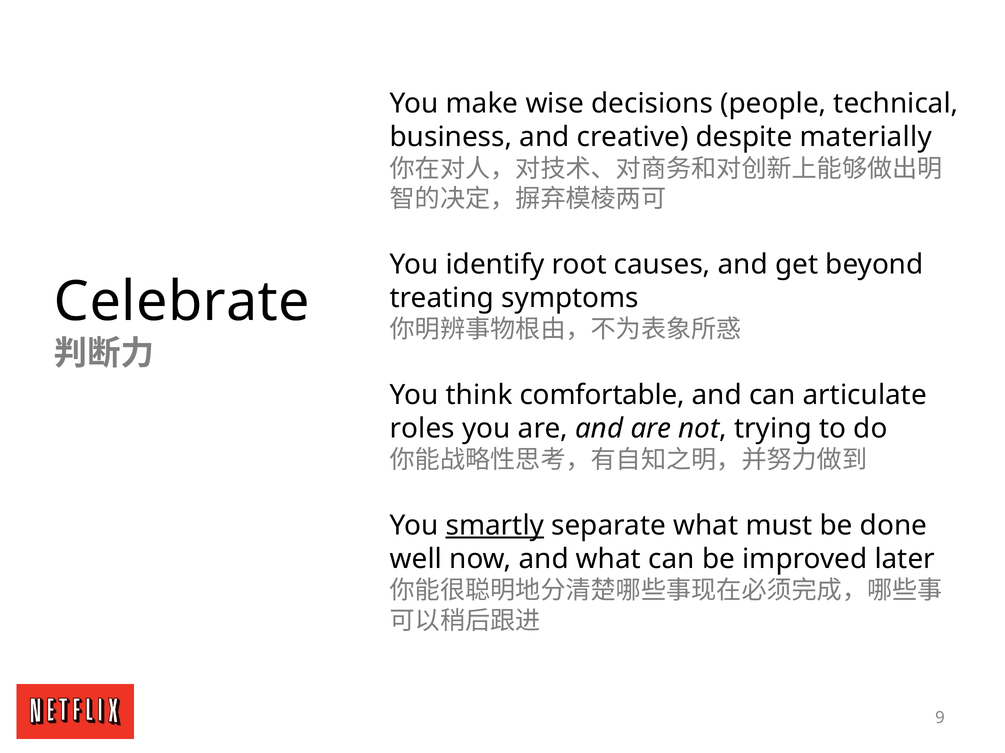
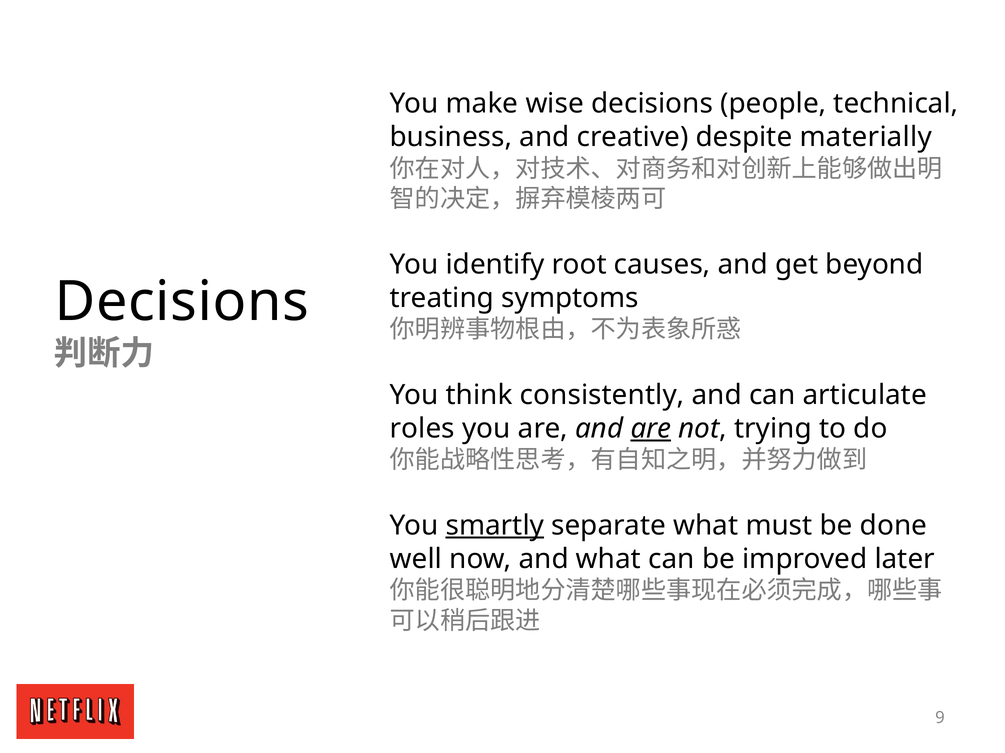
Celebrate at (182, 302): Celebrate -> Decisions
comfortable: comfortable -> consistently
are at (651, 429) underline: none -> present
